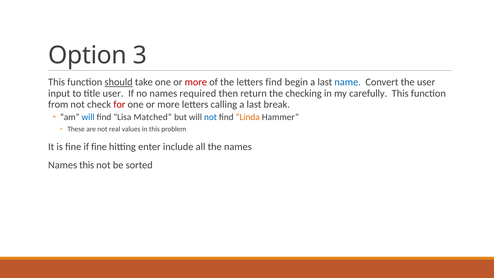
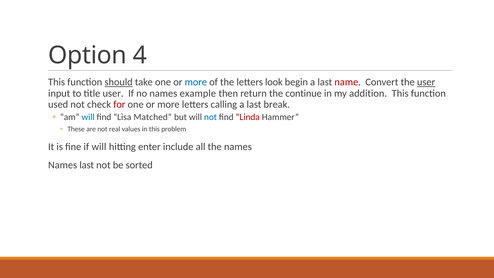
3: 3 -> 4
more at (196, 82) colour: red -> blue
letters find: find -> look
name colour: blue -> red
user at (426, 82) underline: none -> present
required: required -> example
checking: checking -> continue
carefully: carefully -> addition
from: from -> used
Linda colour: orange -> red
if fine: fine -> will
Names this: this -> last
